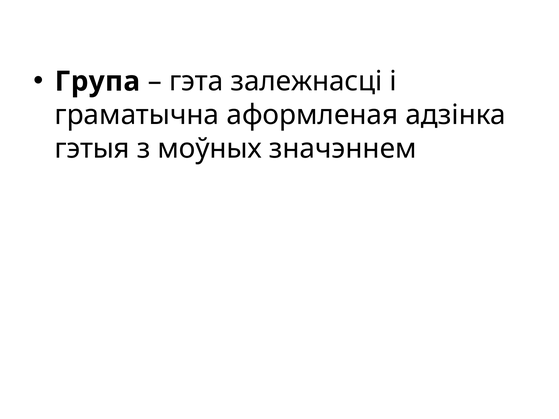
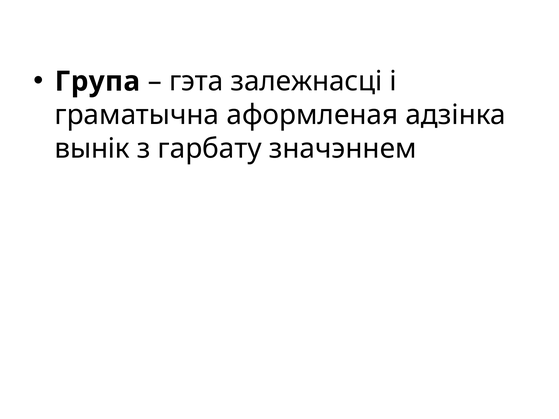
гэтыя: гэтыя -> вынік
моўных: моўных -> гарбату
